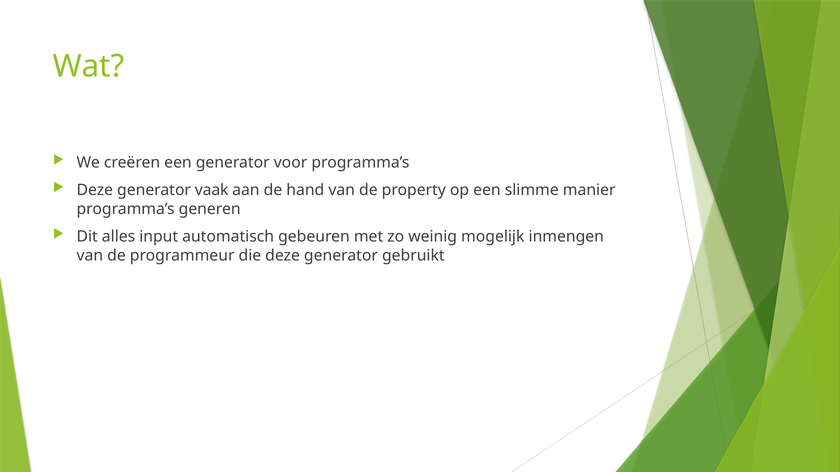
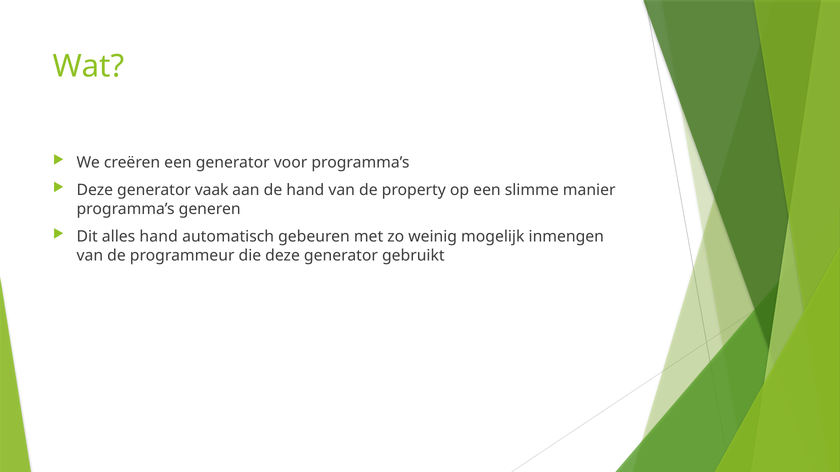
alles input: input -> hand
